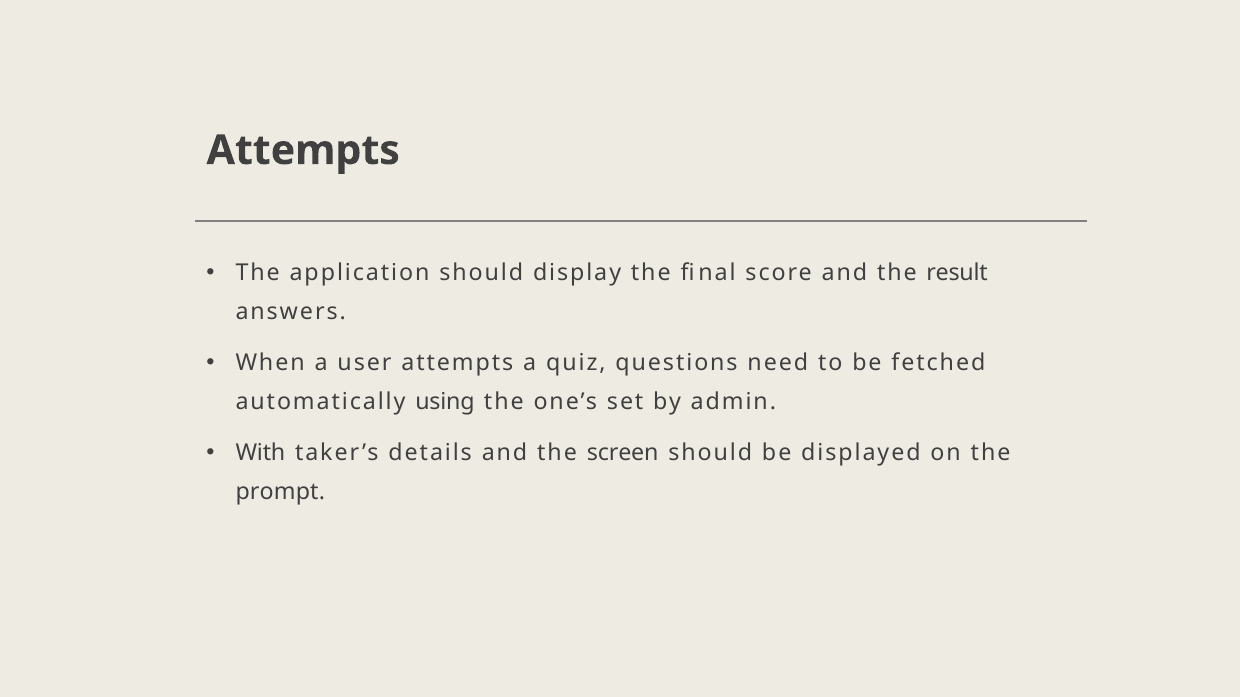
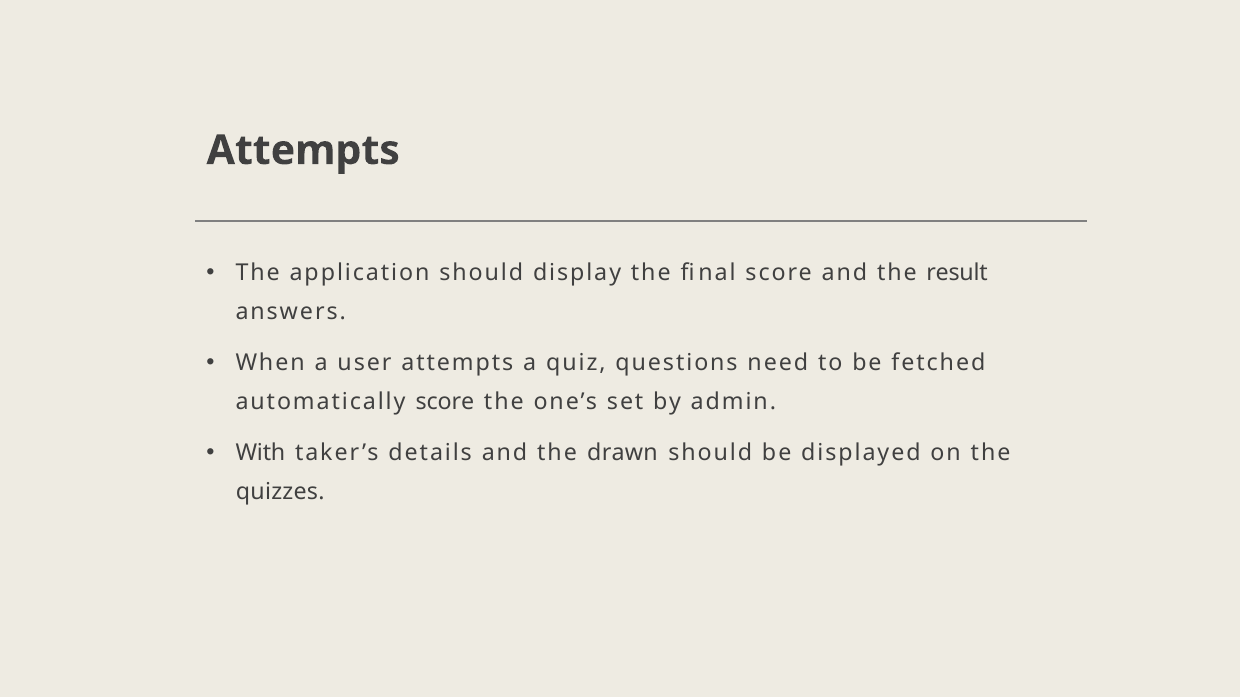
automatically using: using -> score
screen: screen -> drawn
prompt: prompt -> quizzes
